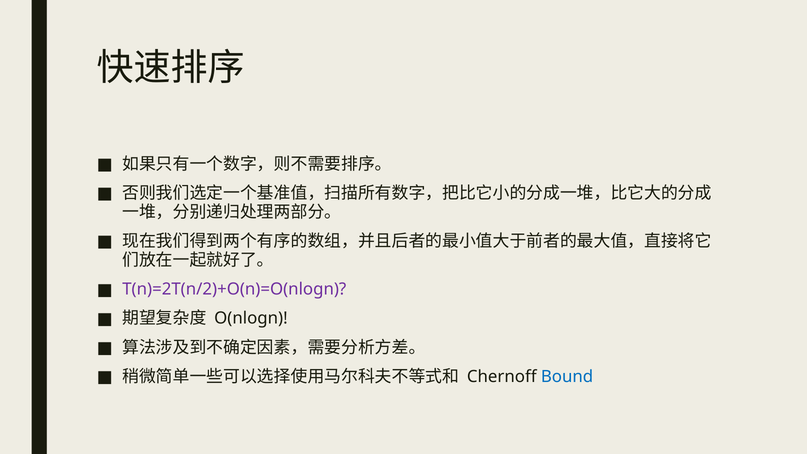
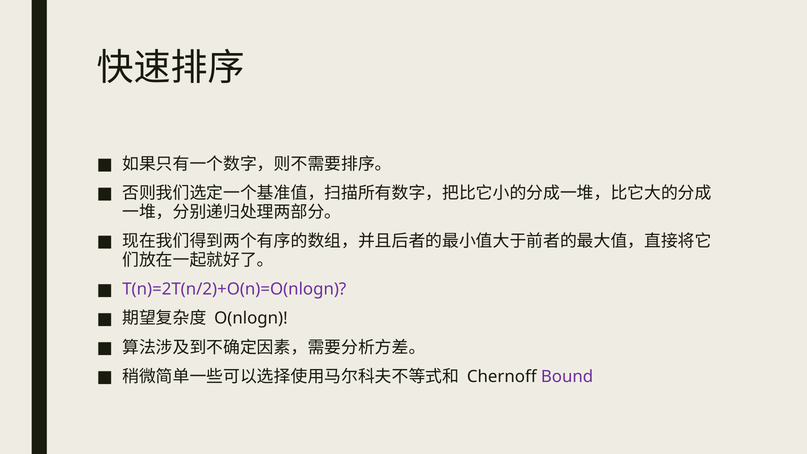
Bound colour: blue -> purple
